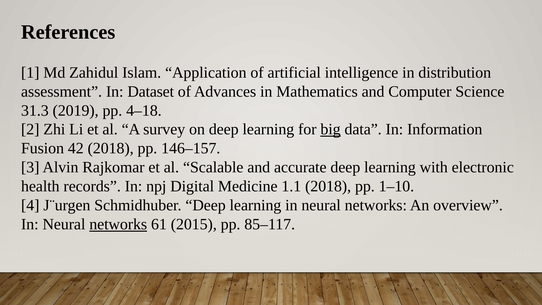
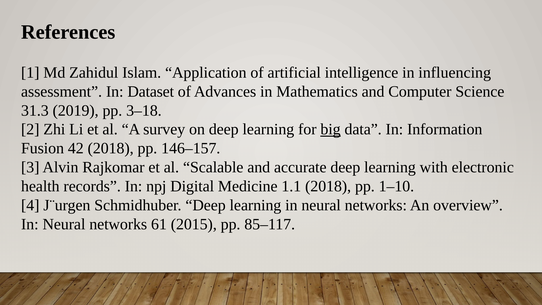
distribution: distribution -> influencing
4–18: 4–18 -> 3–18
networks at (118, 224) underline: present -> none
